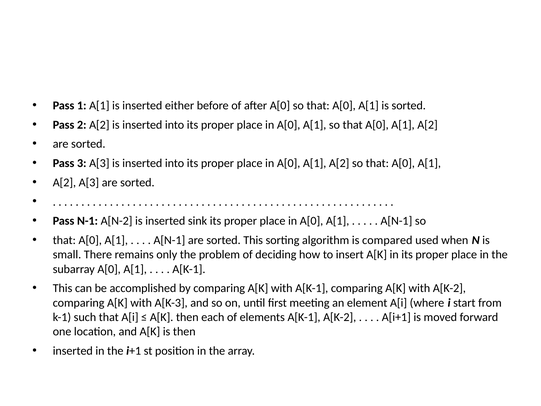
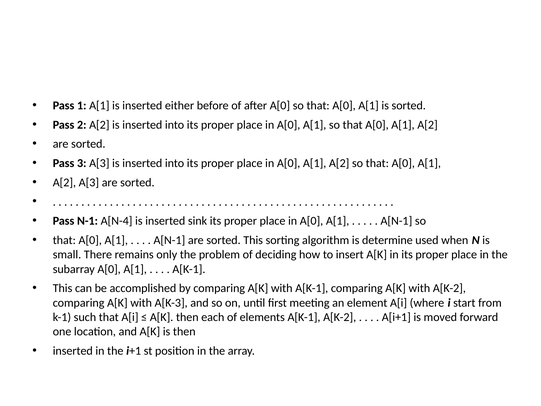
A[N-2: A[N-2 -> A[N-4
compared: compared -> determine
